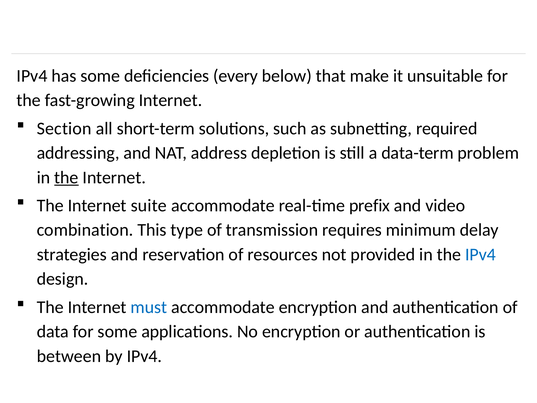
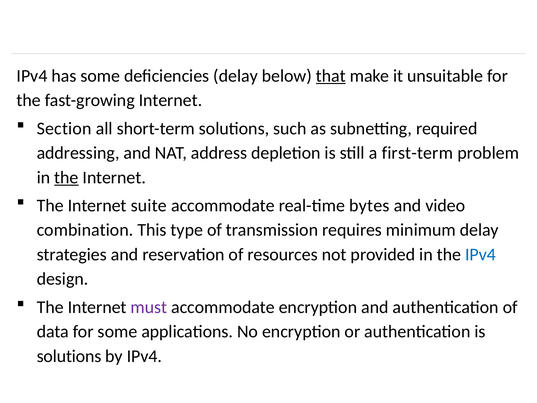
deficiencies every: every -> delay
that underline: none -> present
data-term: data-term -> first-term
prefix: prefix -> bytes
must colour: blue -> purple
between at (69, 356): between -> solutions
